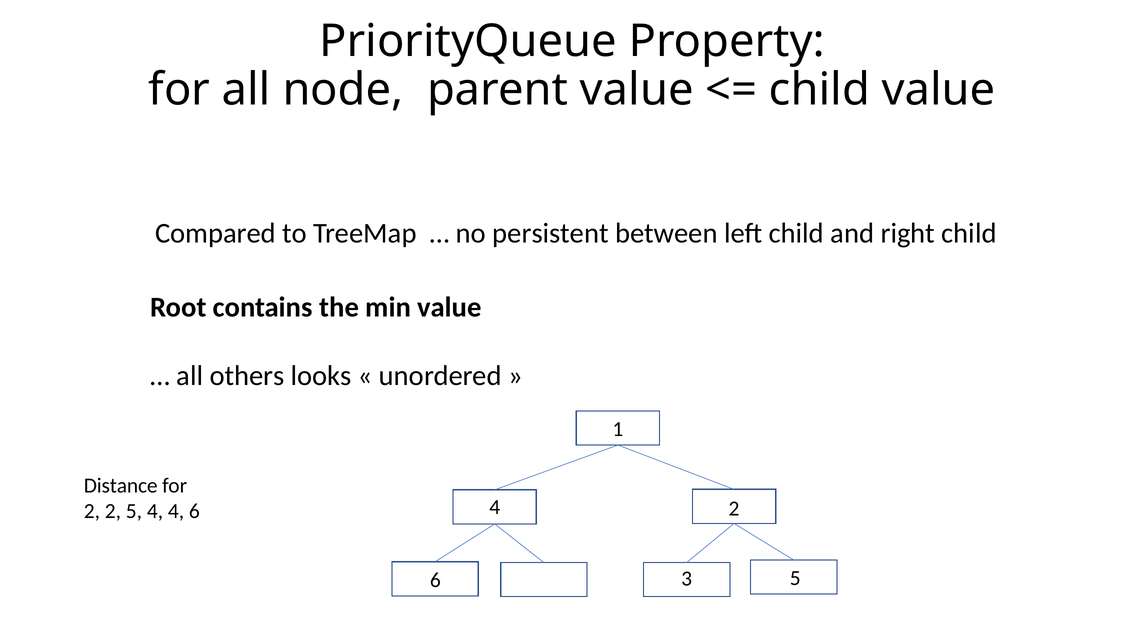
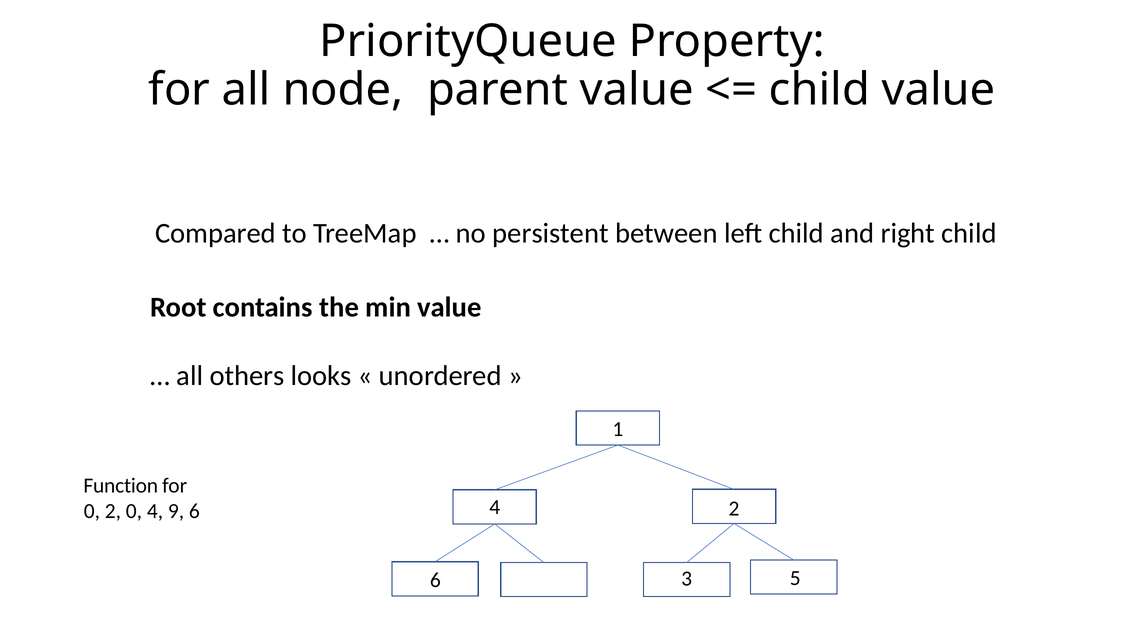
Distance: Distance -> Function
2 at (92, 511): 2 -> 0
2 5: 5 -> 0
4 4: 4 -> 9
